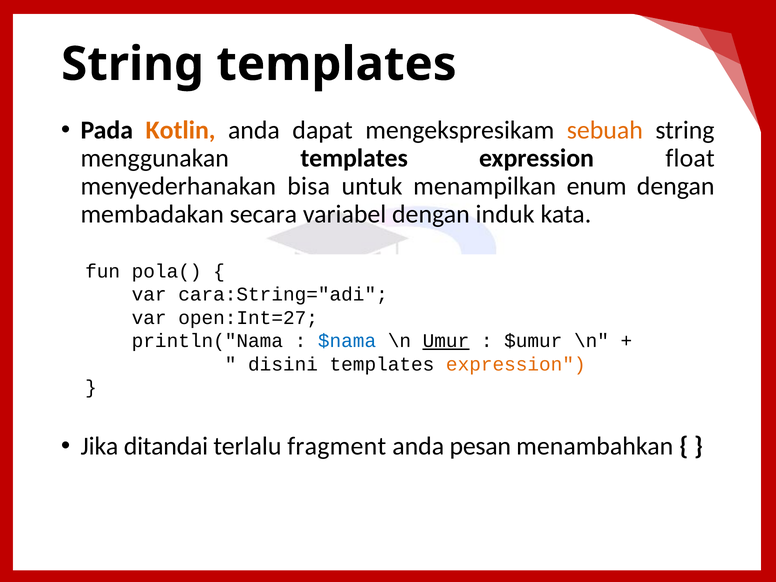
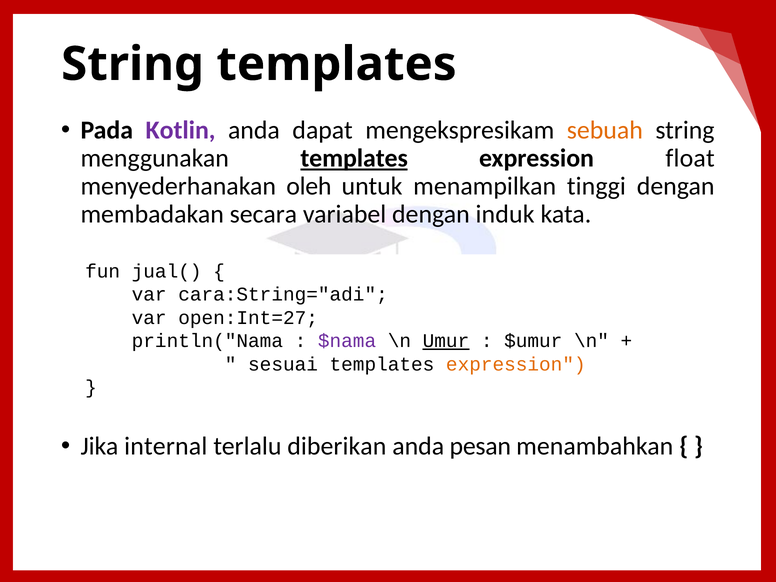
Kotlin colour: orange -> purple
templates at (354, 158) underline: none -> present
bisa: bisa -> oleh
enum: enum -> tinggi
pola(: pola( -> jual(
$nama colour: blue -> purple
disini: disini -> sesuai
ditandai: ditandai -> internal
fragment: fragment -> diberikan
